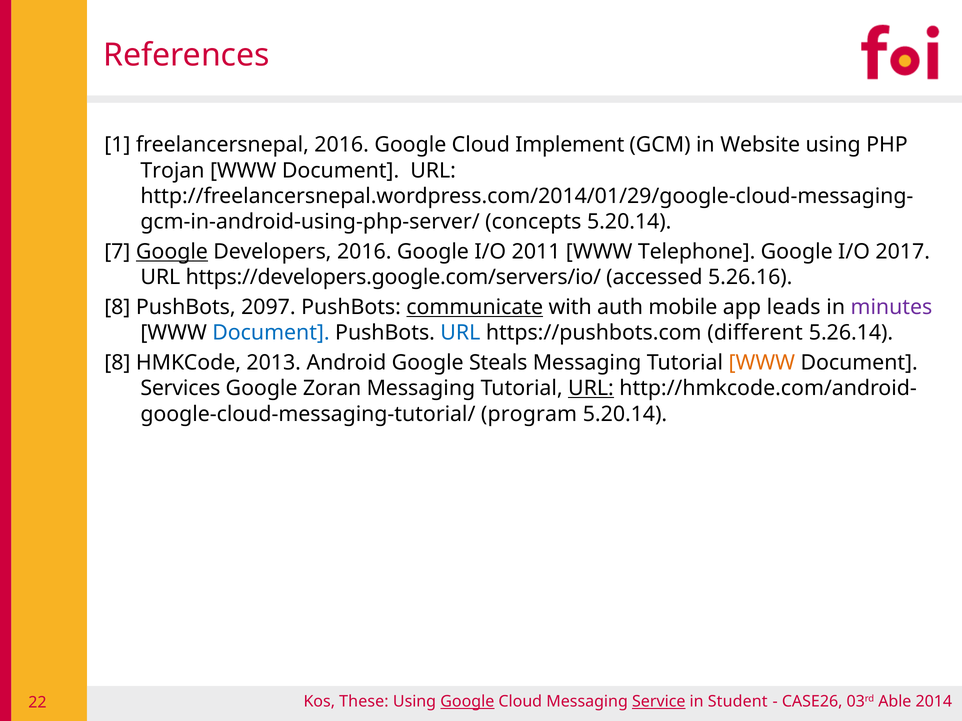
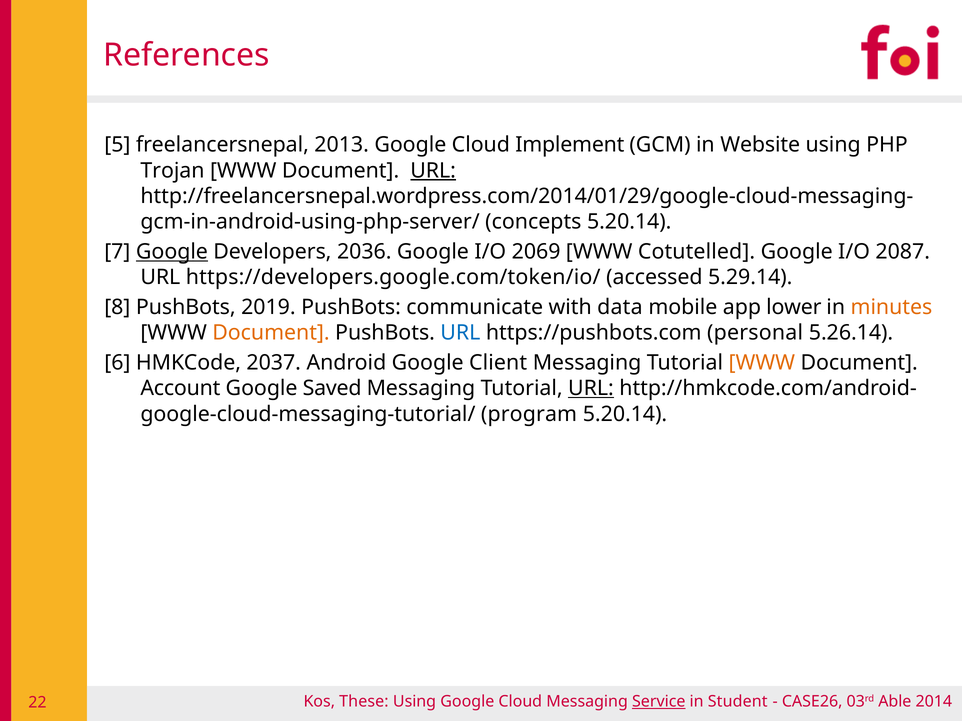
1: 1 -> 5
freelancersnepal 2016: 2016 -> 2013
URL at (433, 171) underline: none -> present
Developers 2016: 2016 -> 2036
2011: 2011 -> 2069
Telephone: Telephone -> Cotutelled
2017: 2017 -> 2087
https://developers.google.com/servers/io/: https://developers.google.com/servers/io/ -> https://developers.google.com/token/io/
5.26.16: 5.26.16 -> 5.29.14
2097: 2097 -> 2019
communicate underline: present -> none
auth: auth -> data
leads: leads -> lower
minutes colour: purple -> orange
Document at (271, 333) colour: blue -> orange
different: different -> personal
8 at (117, 363): 8 -> 6
2013: 2013 -> 2037
Steals: Steals -> Client
Services: Services -> Account
Zoran: Zoran -> Saved
Google at (467, 702) underline: present -> none
